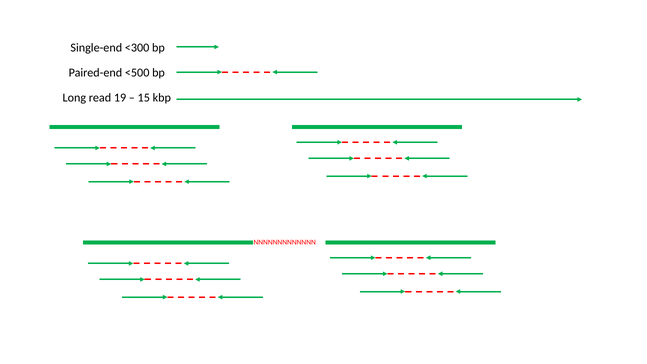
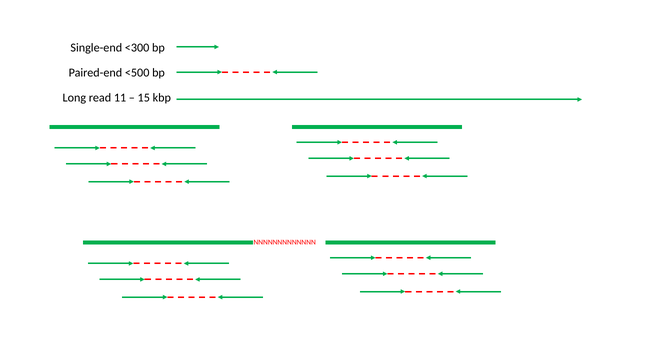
19: 19 -> 11
